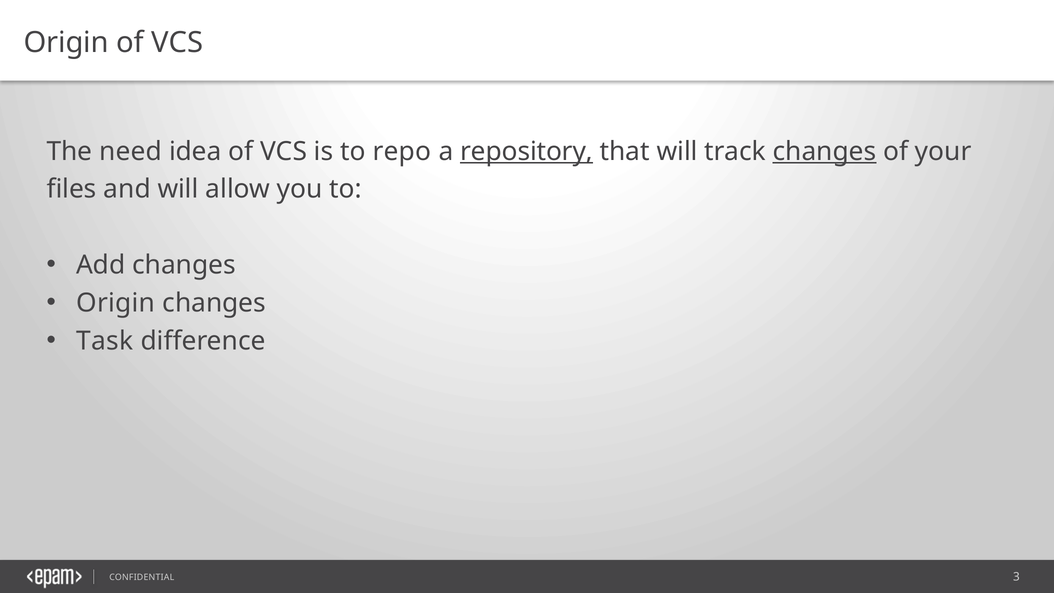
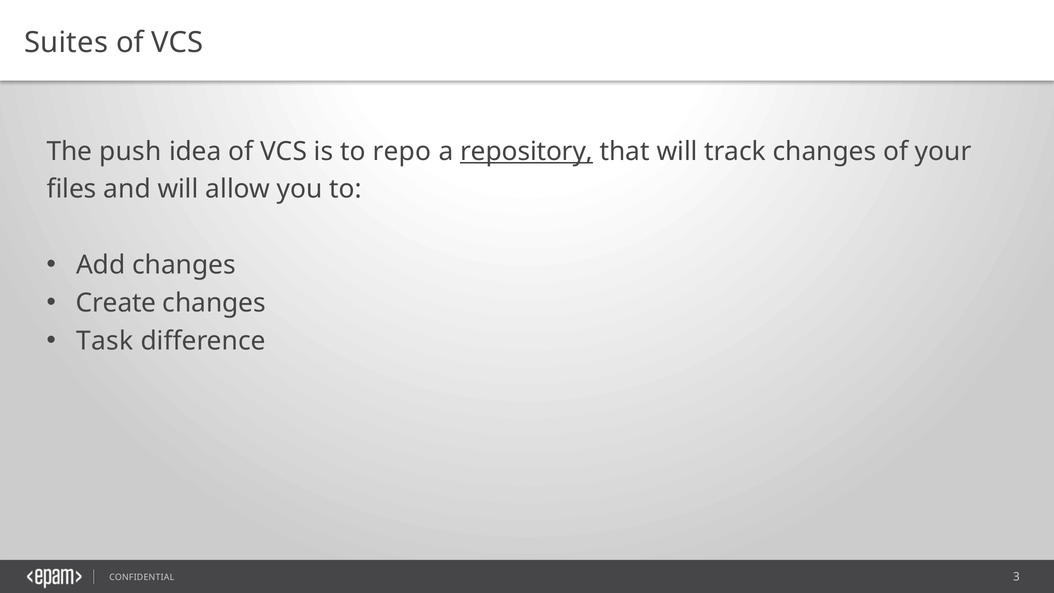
Origin at (66, 42): Origin -> Suites
need: need -> push
changes at (825, 151) underline: present -> none
Origin at (116, 303): Origin -> Create
